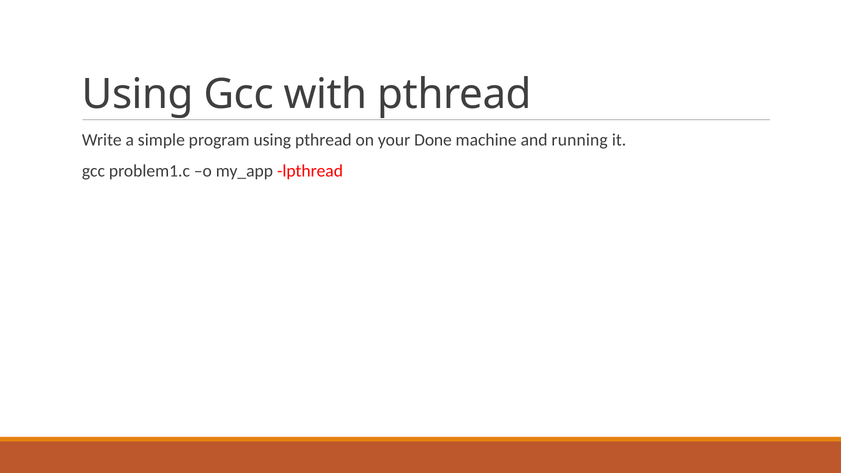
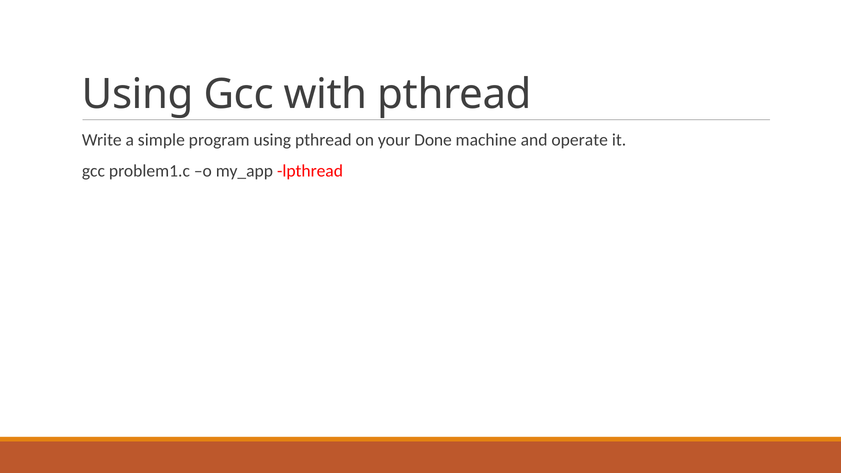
running: running -> operate
